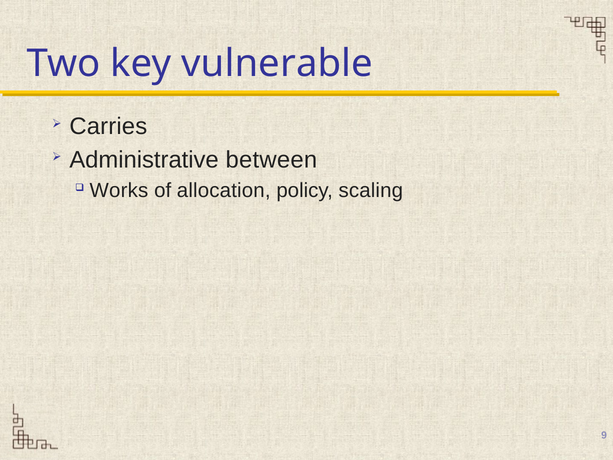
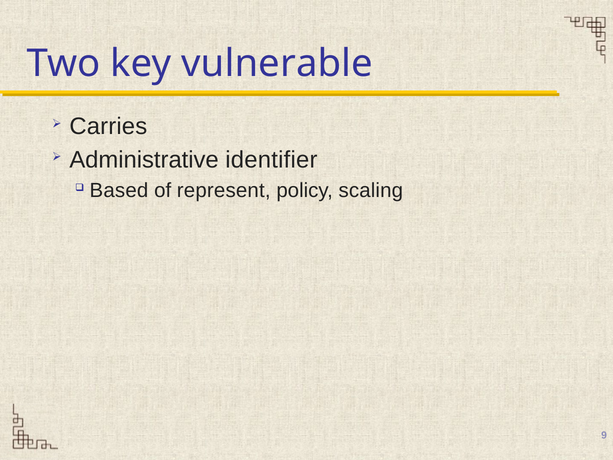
between: between -> identifier
Works: Works -> Based
allocation: allocation -> represent
